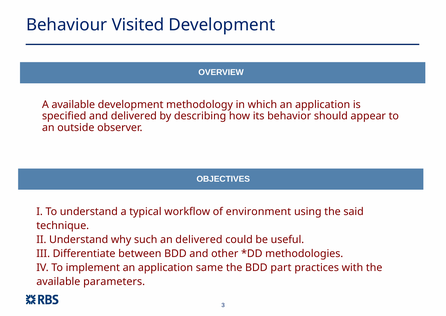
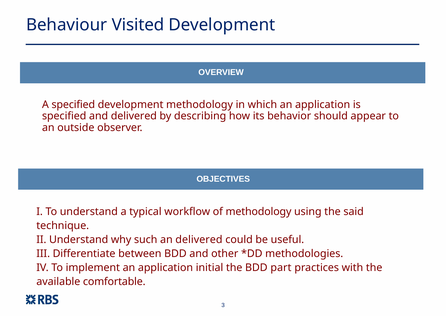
A available: available -> specified
of environment: environment -> methodology
same: same -> initial
parameters: parameters -> comfortable
